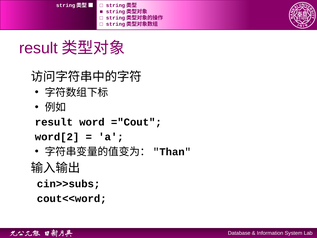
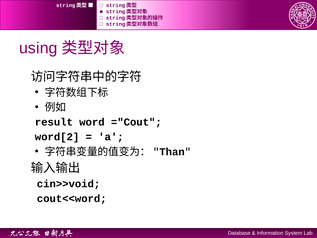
result at (38, 48): result -> using
cin>>subs: cin>>subs -> cin>>void
